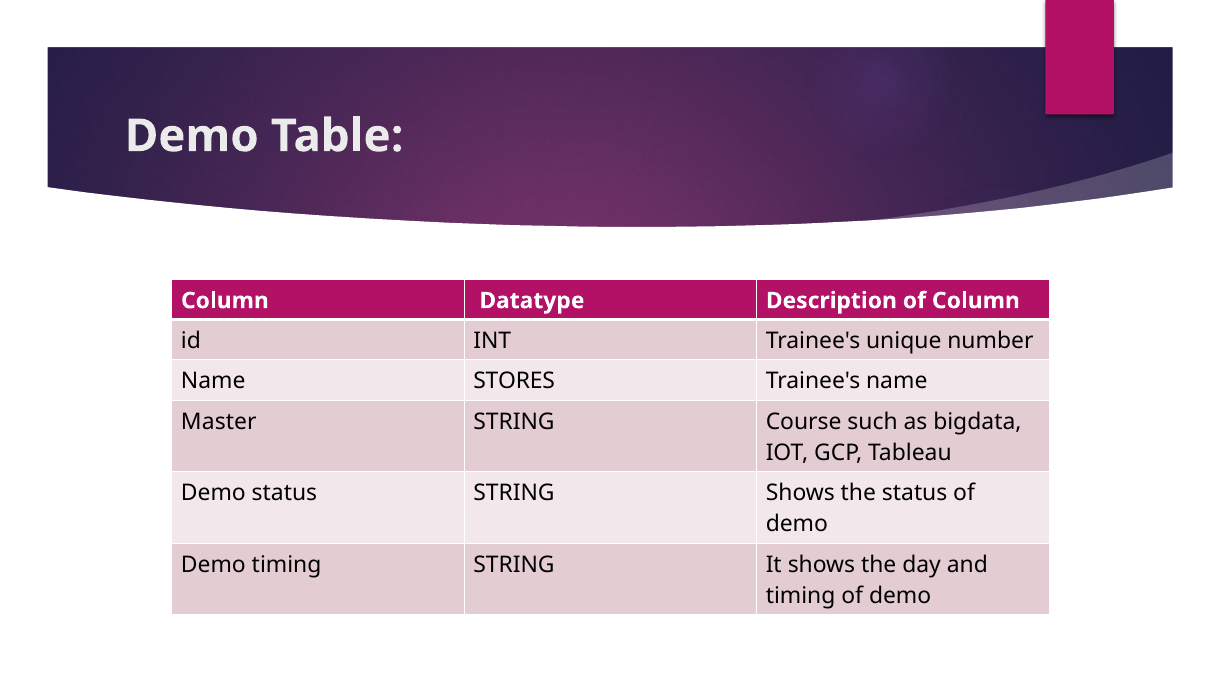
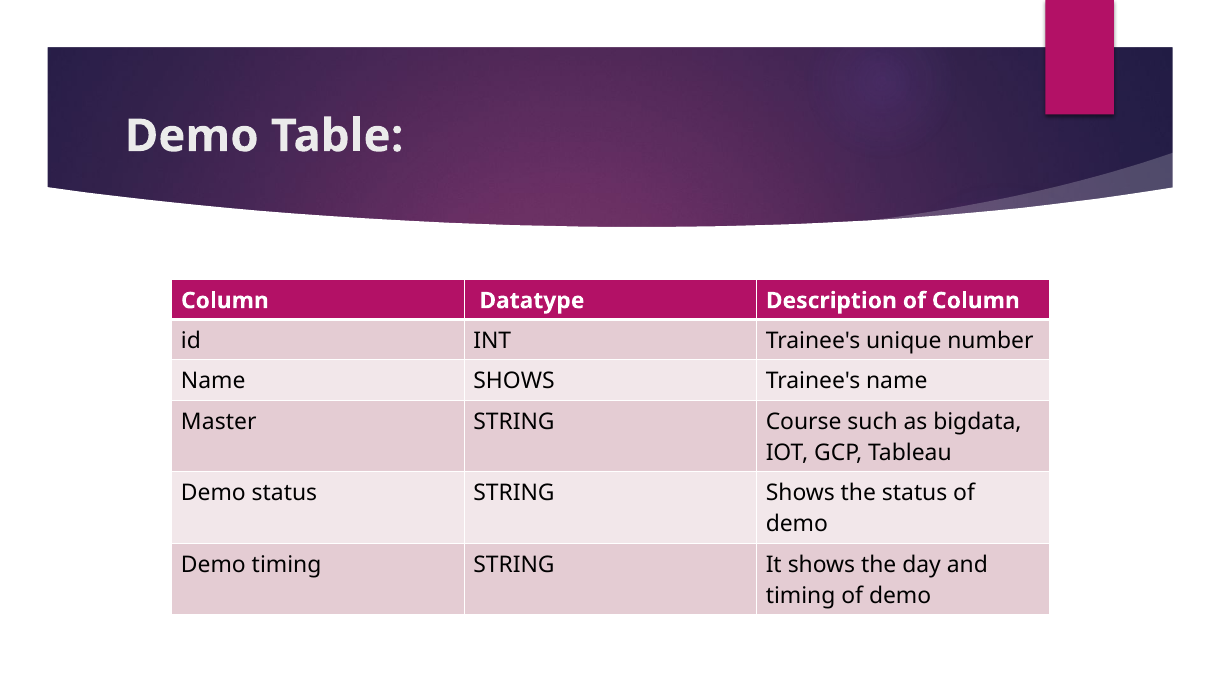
Name STORES: STORES -> SHOWS
